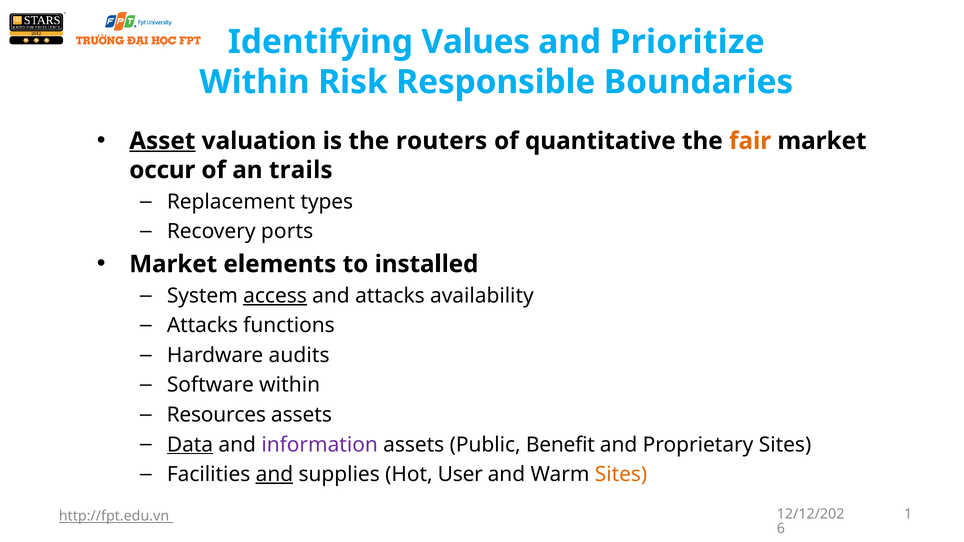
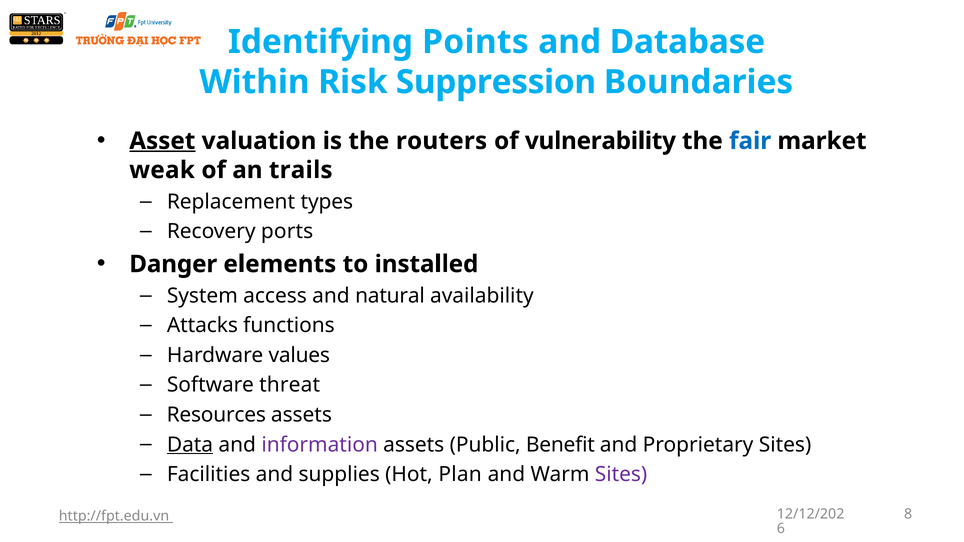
Values: Values -> Points
Prioritize: Prioritize -> Database
Responsible: Responsible -> Suppression
quantitative: quantitative -> vulnerability
fair colour: orange -> blue
occur: occur -> weak
Market at (173, 264): Market -> Danger
access underline: present -> none
and attacks: attacks -> natural
audits: audits -> values
Software within: within -> threat
and at (274, 475) underline: present -> none
User: User -> Plan
Sites at (621, 475) colour: orange -> purple
1: 1 -> 8
